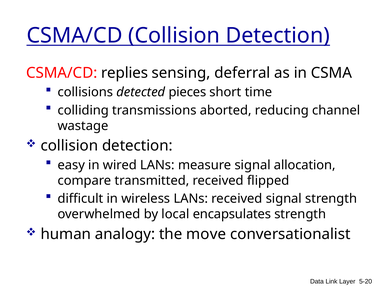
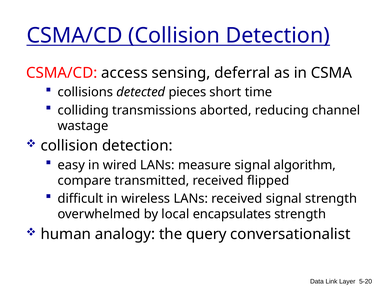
replies: replies -> access
allocation: allocation -> algorithm
move: move -> query
